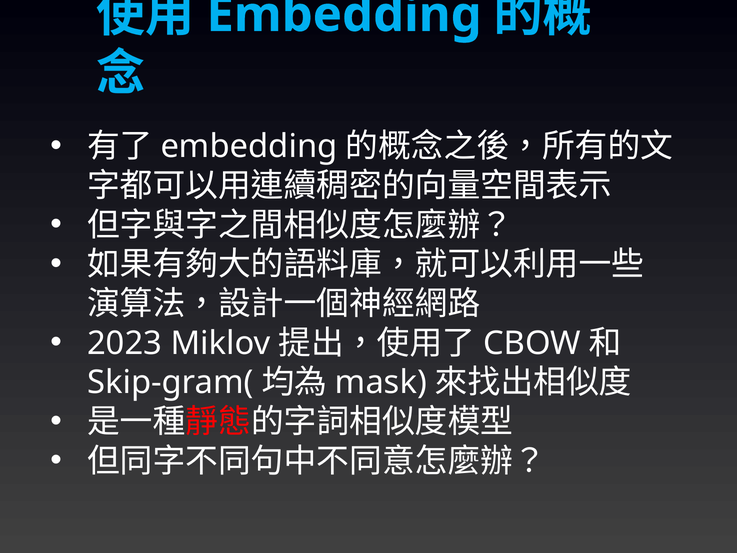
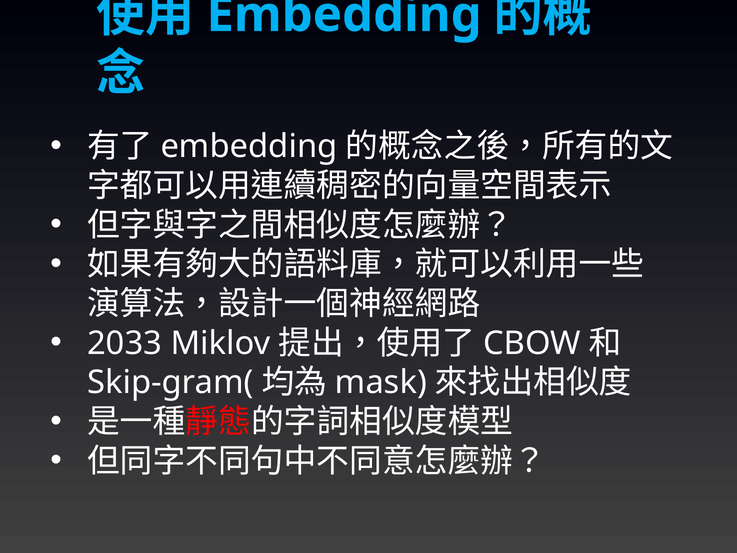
2023: 2023 -> 2033
